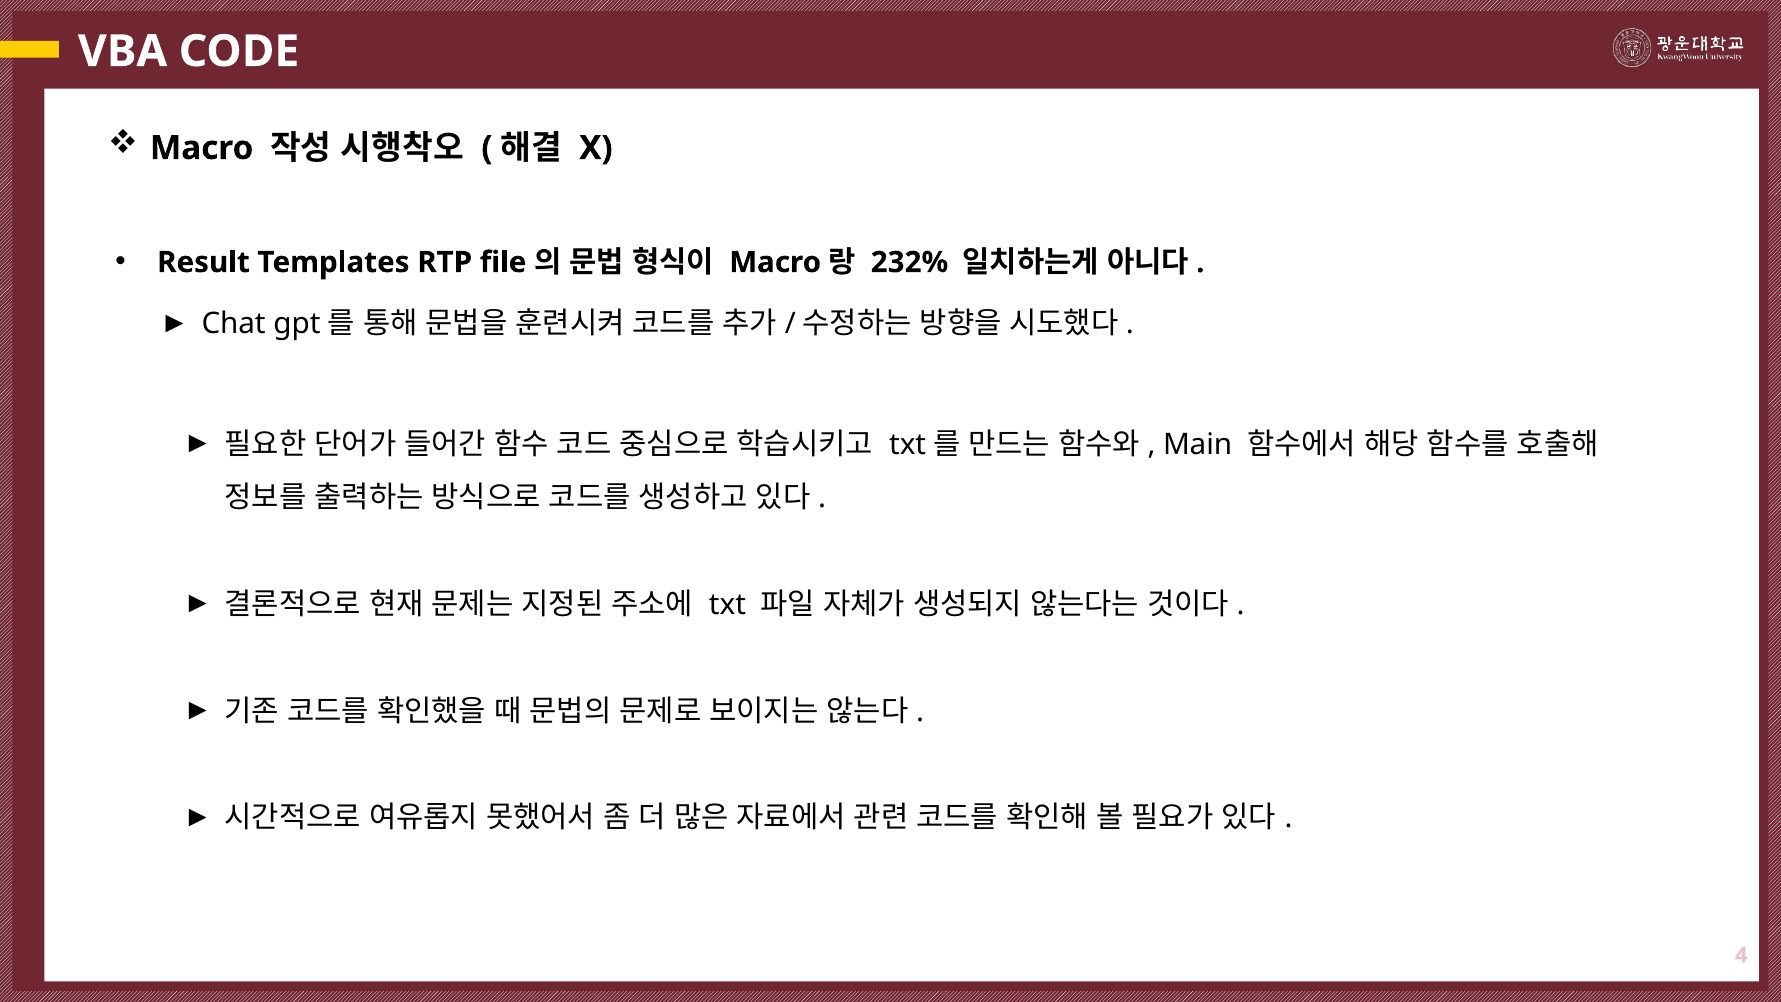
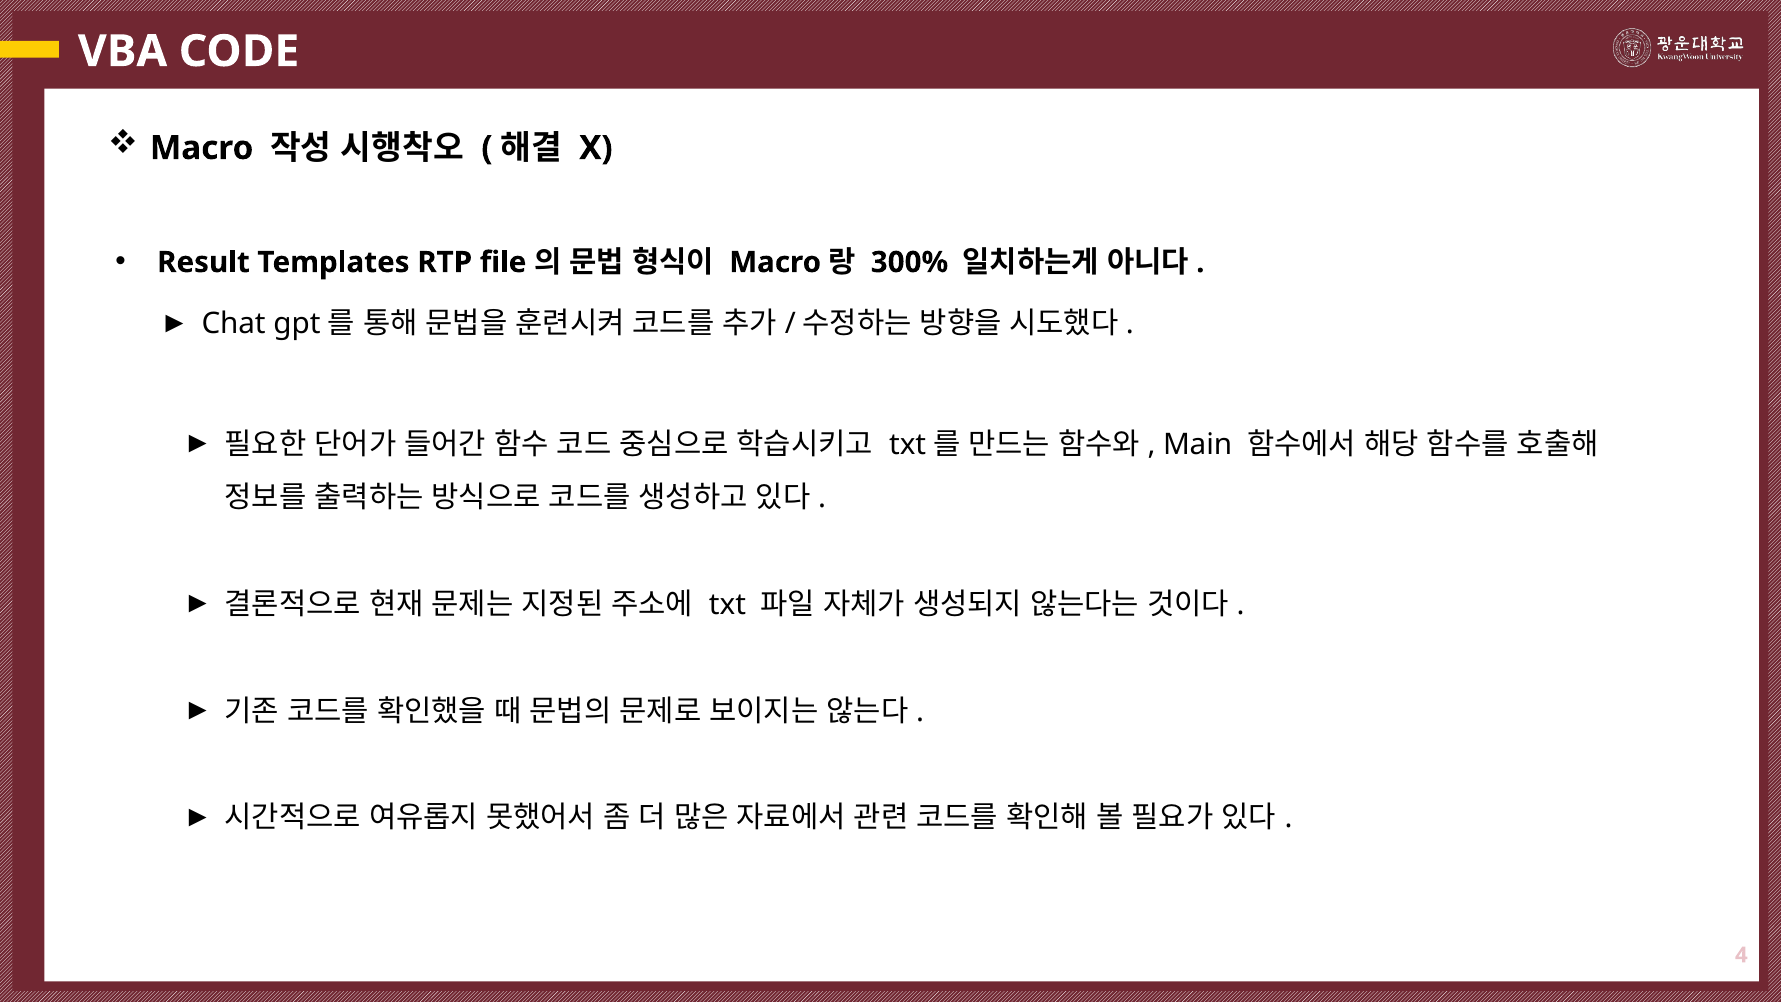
232%: 232% -> 300%
